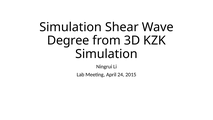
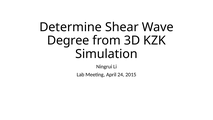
Simulation at (71, 27): Simulation -> Determine
